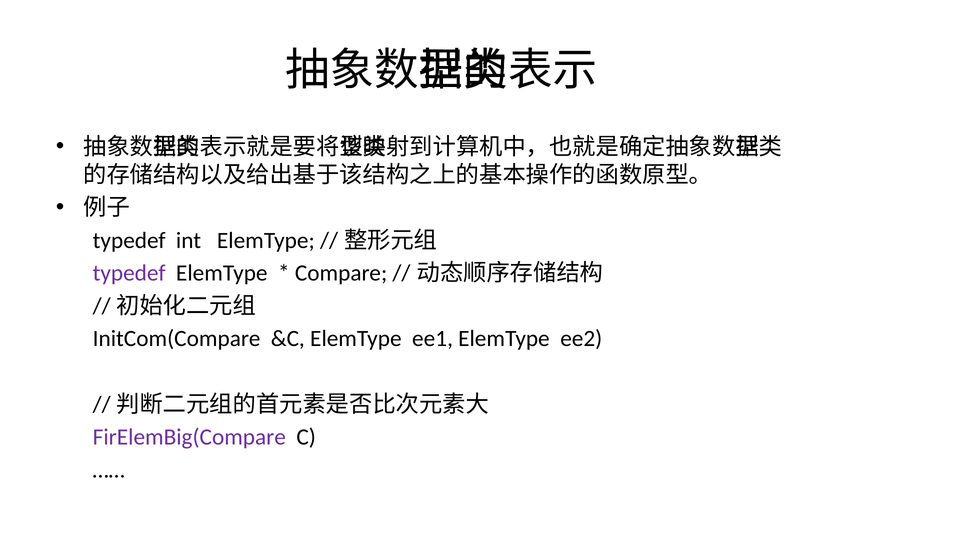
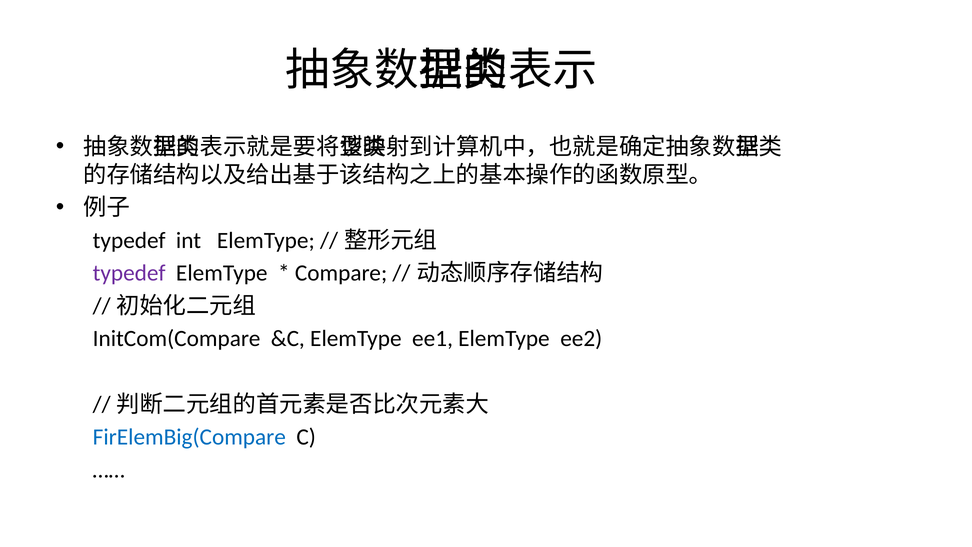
FirElemBig(Compare colour: purple -> blue
